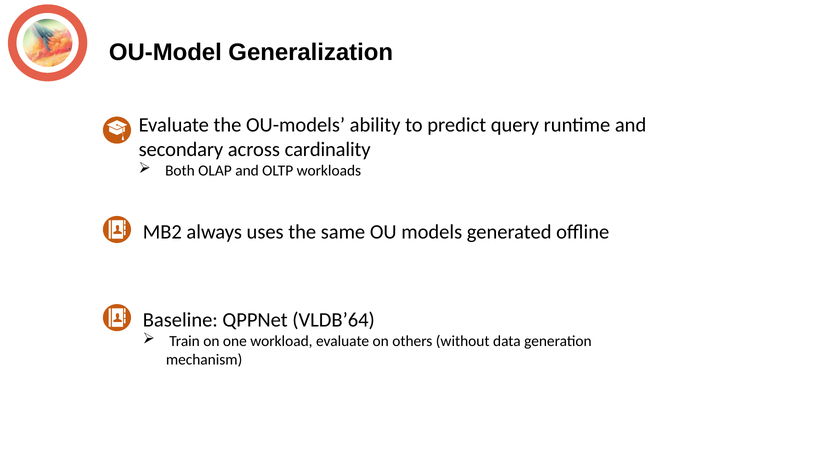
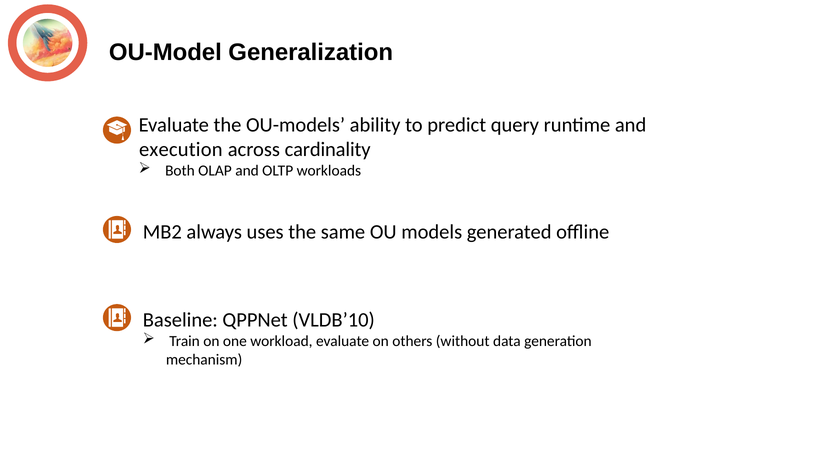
secondary: secondary -> execution
VLDB’64: VLDB’64 -> VLDB’10
